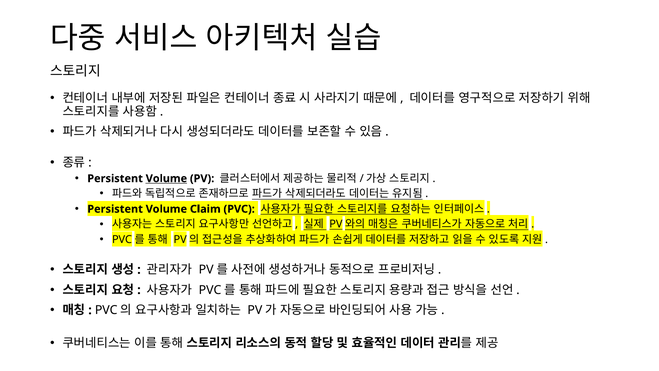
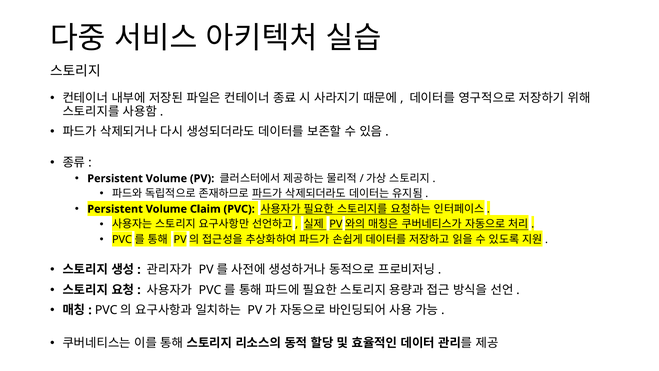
Volume at (166, 178) underline: present -> none
